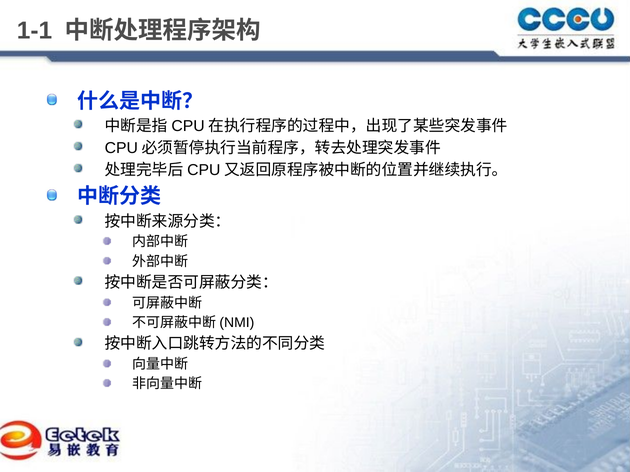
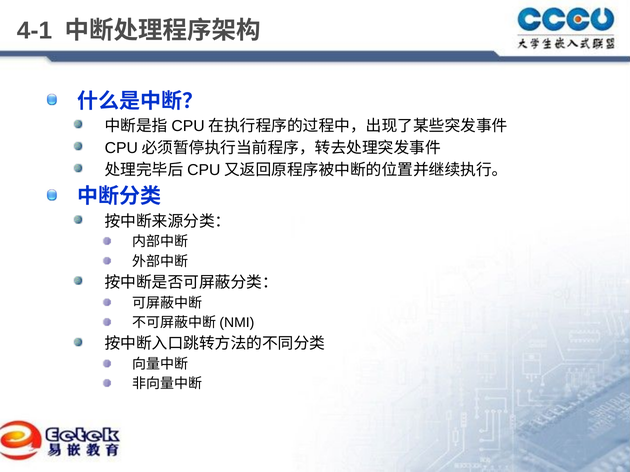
1-1: 1-1 -> 4-1
